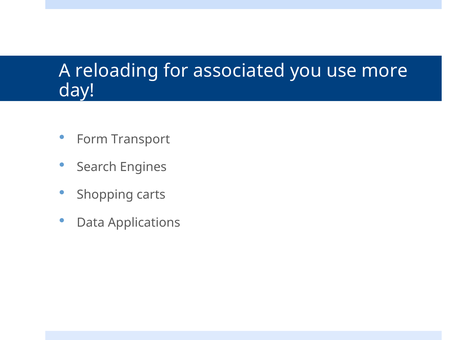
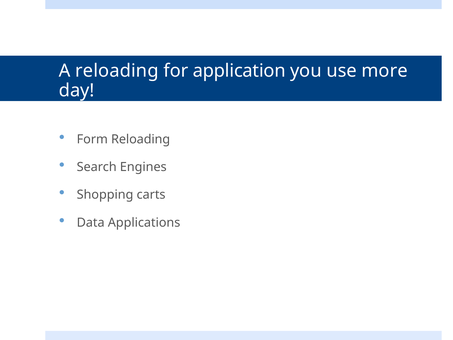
associated: associated -> application
Form Transport: Transport -> Reloading
